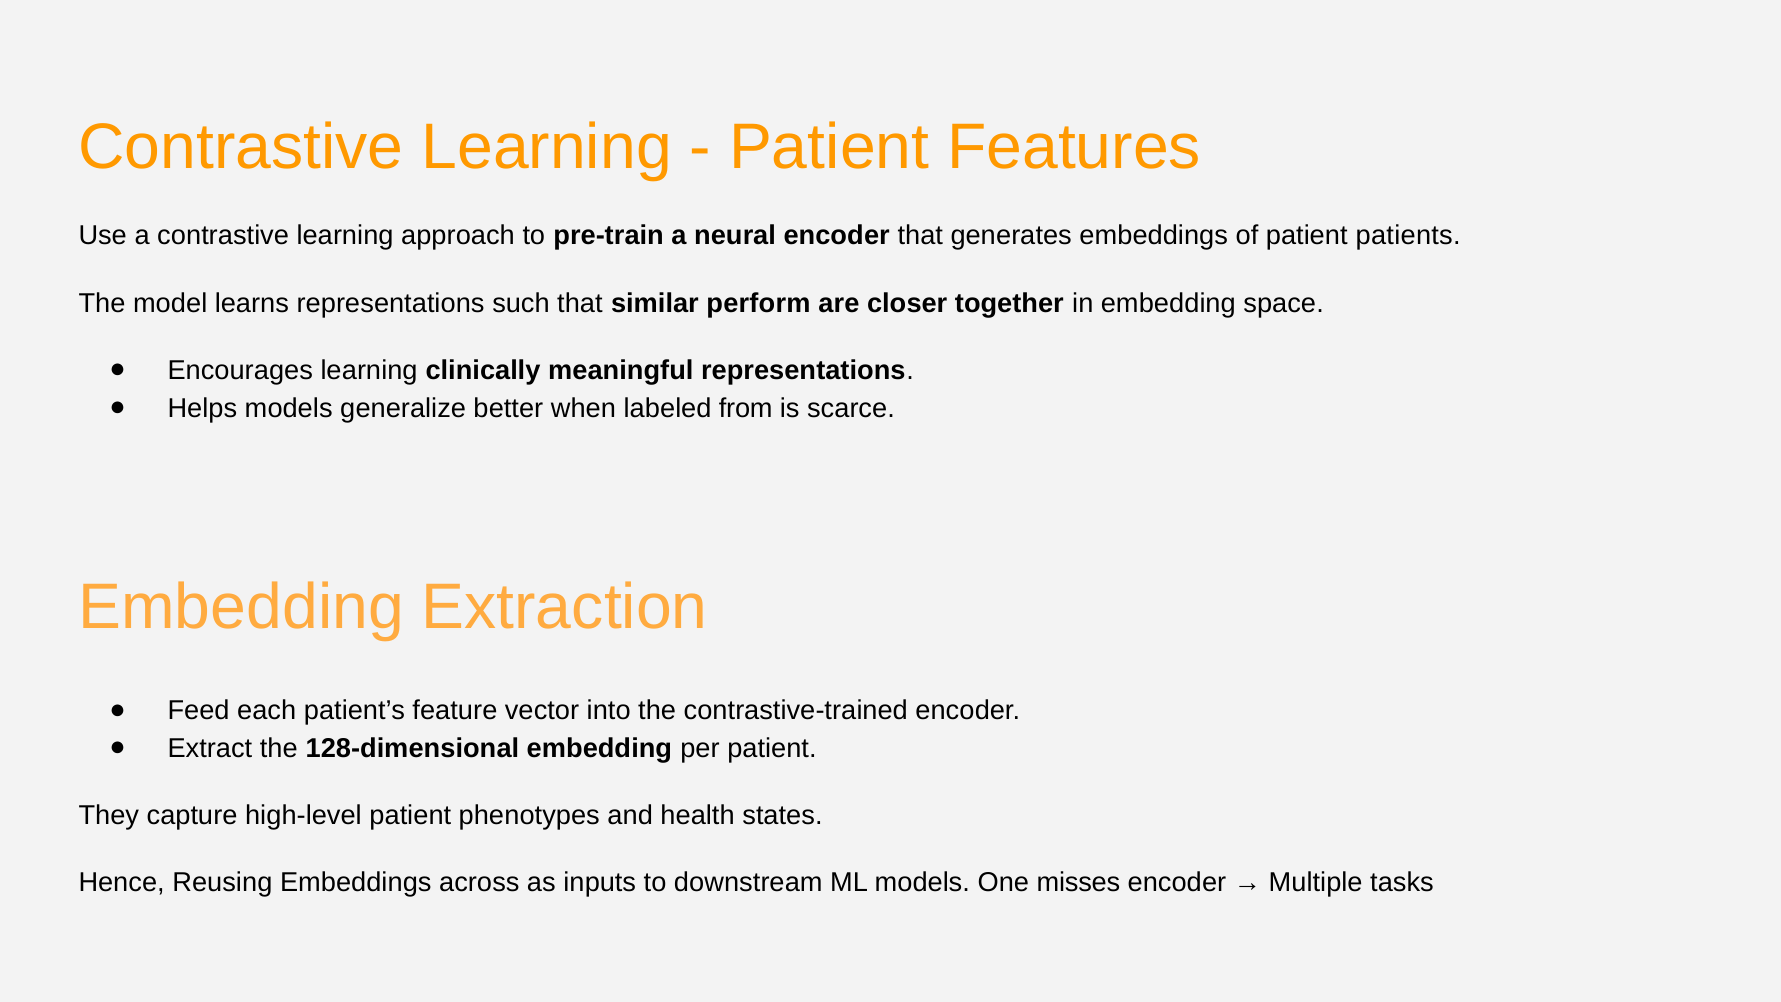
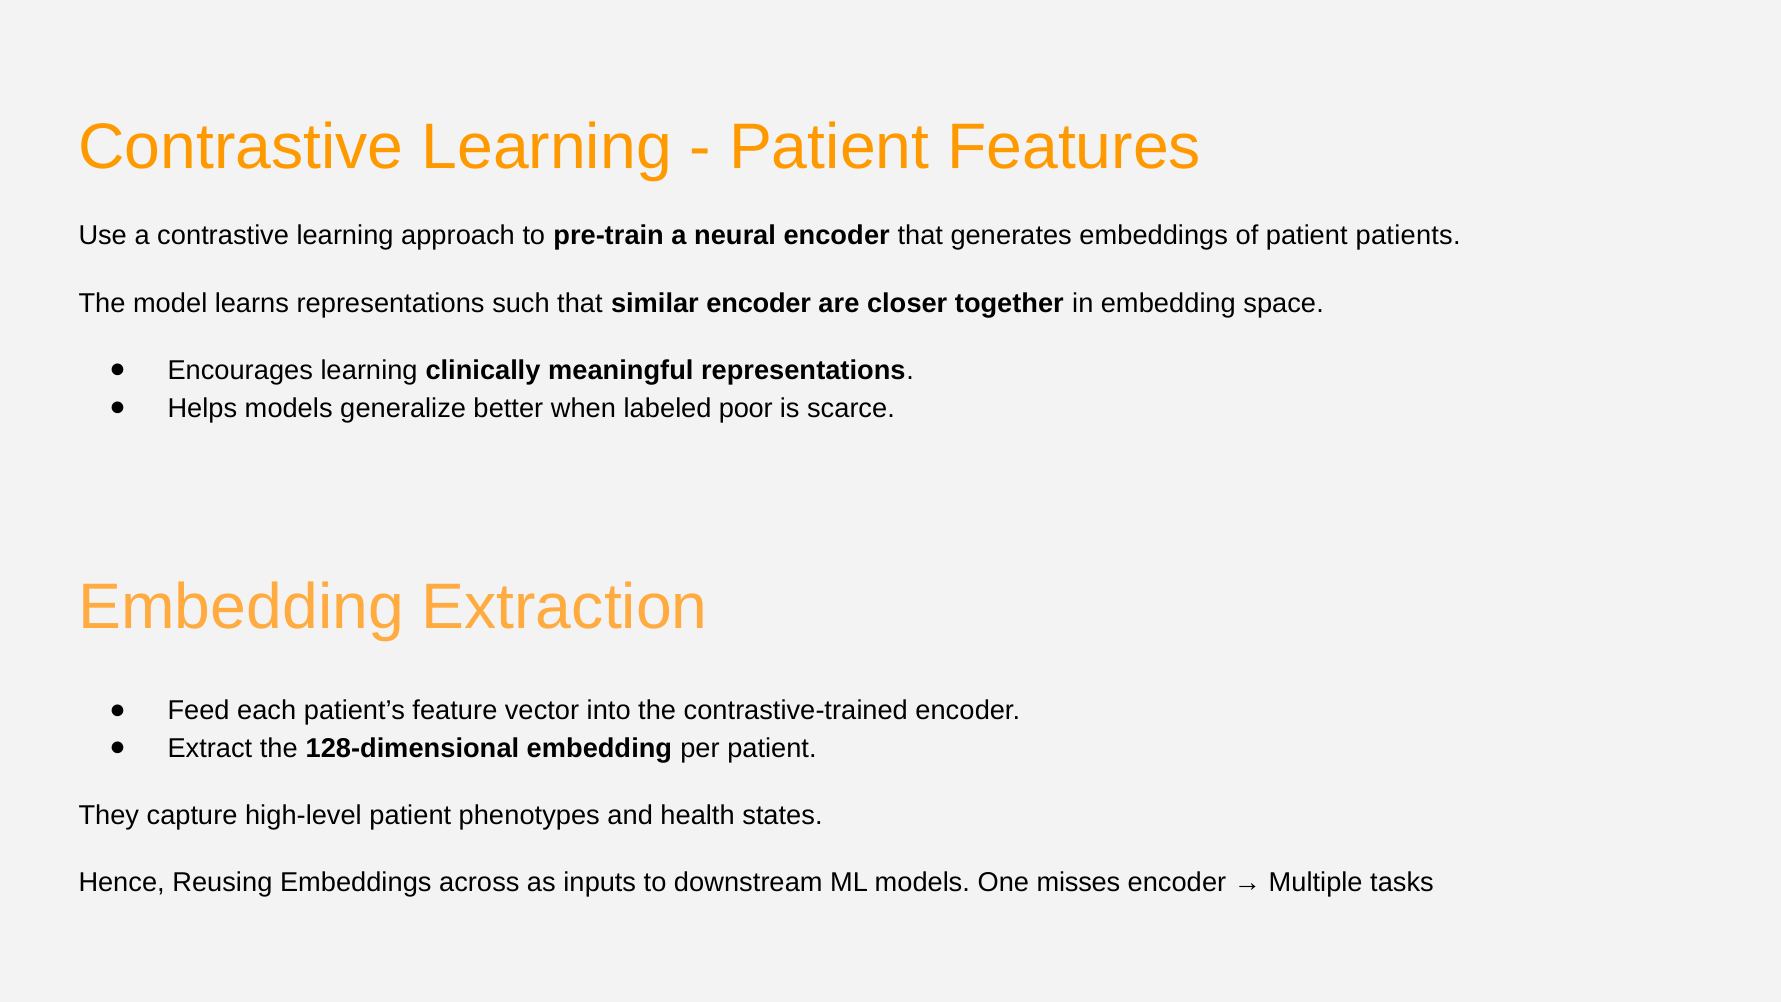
similar perform: perform -> encoder
from: from -> poor
